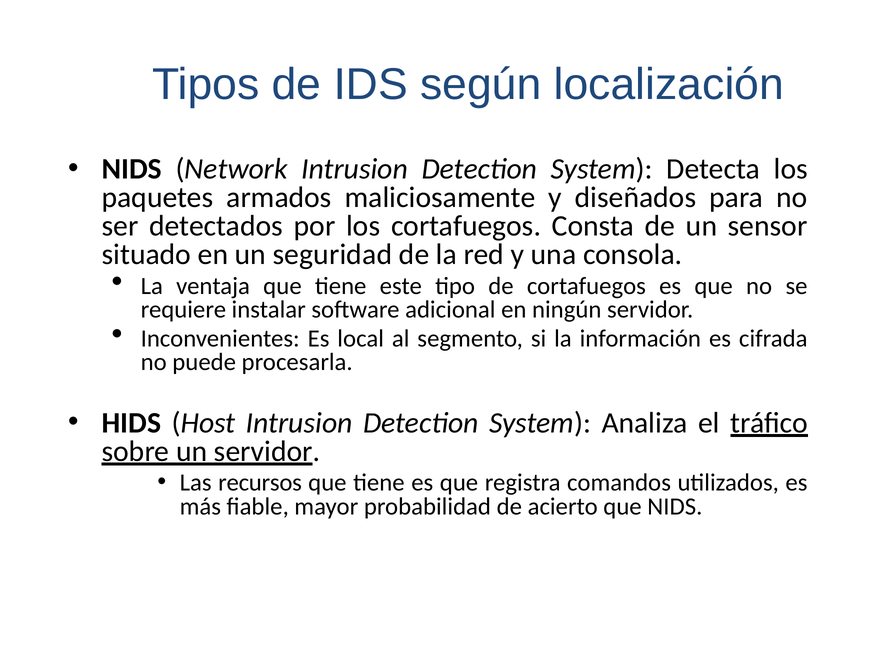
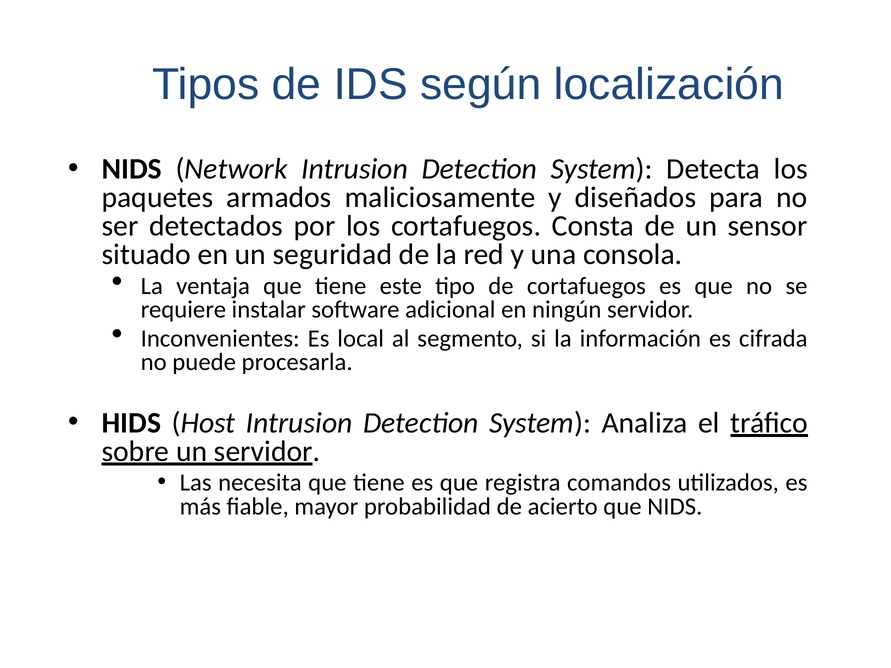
recursos: recursos -> necesita
